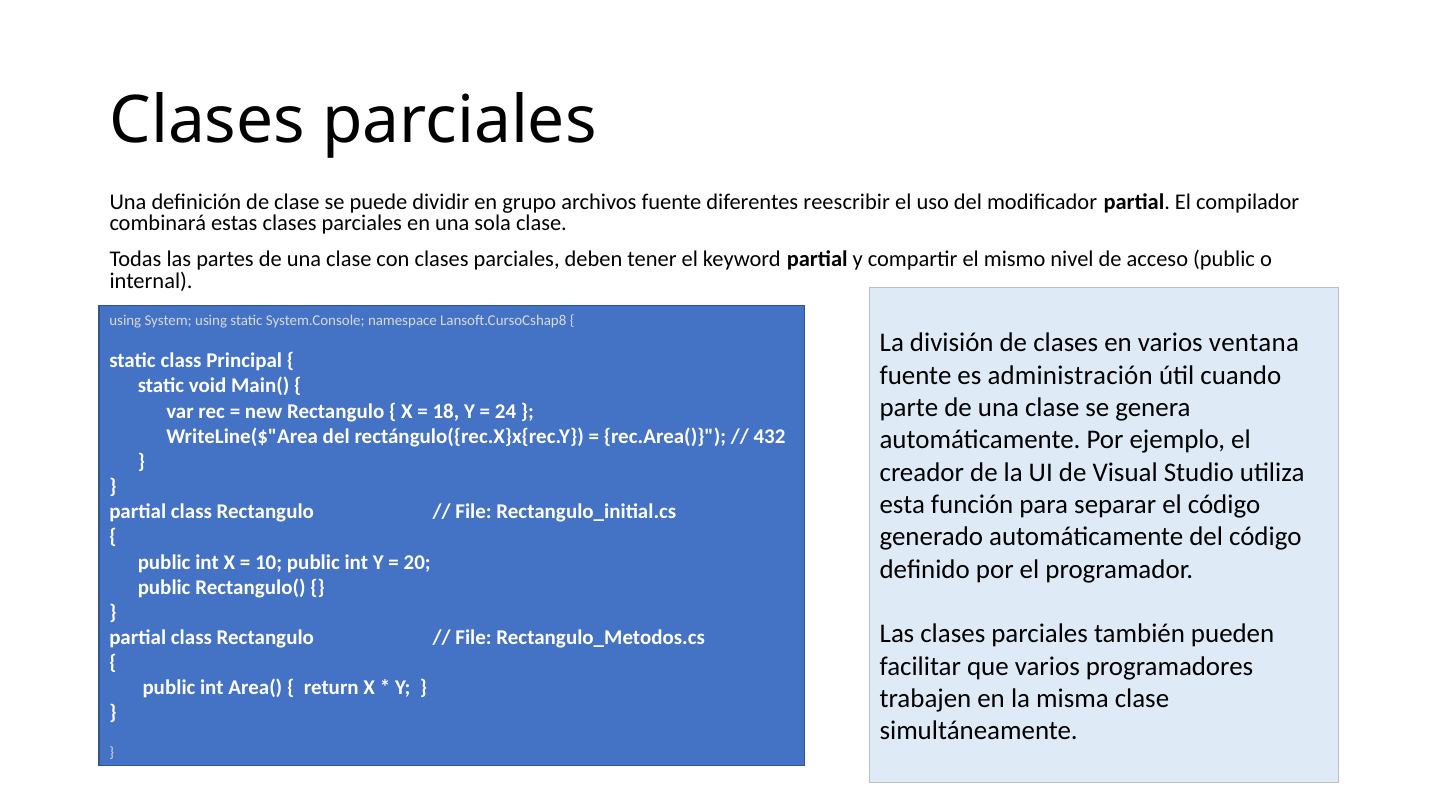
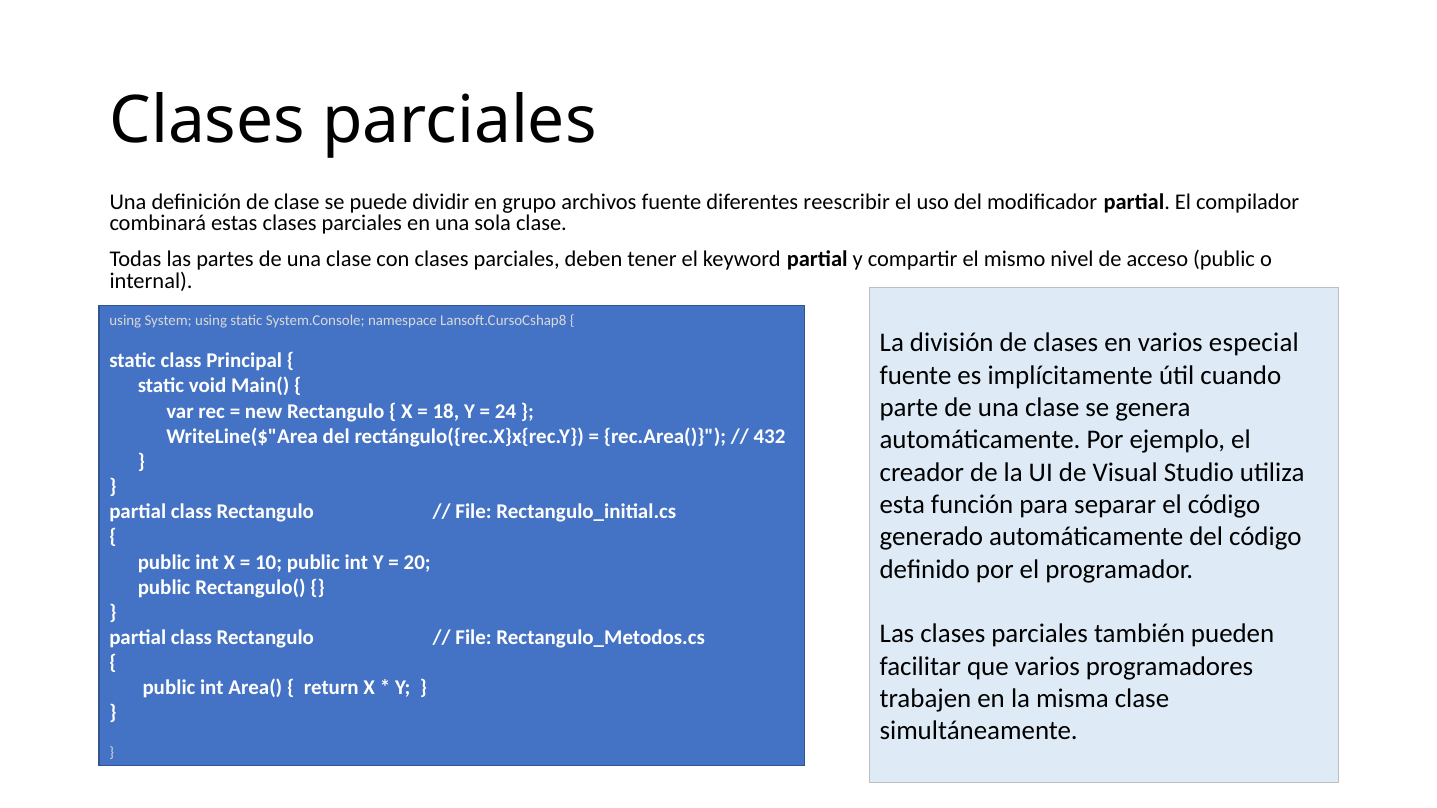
ventana: ventana -> especial
administración: administración -> implícitamente
